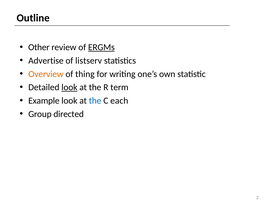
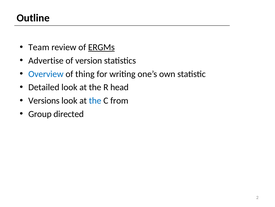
Other: Other -> Team
listserv: listserv -> version
Overview colour: orange -> blue
look at (69, 87) underline: present -> none
term: term -> head
Example: Example -> Versions
each: each -> from
